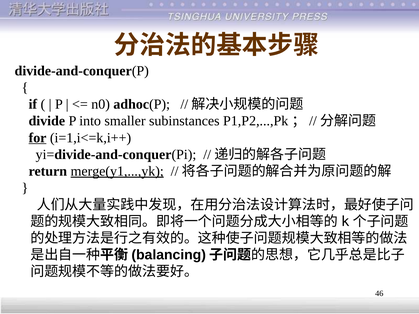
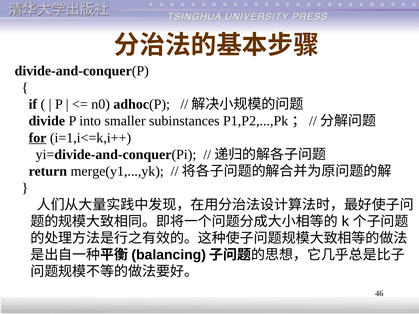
merge(y1,...,yk underline: present -> none
